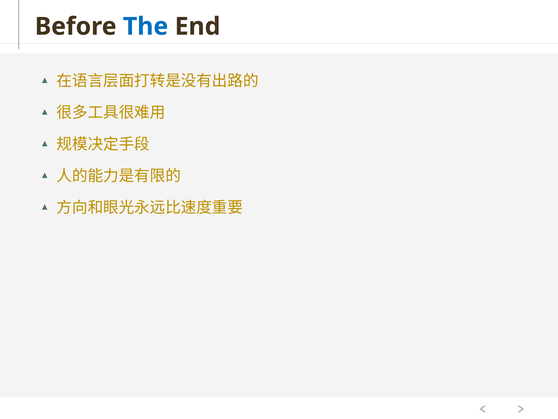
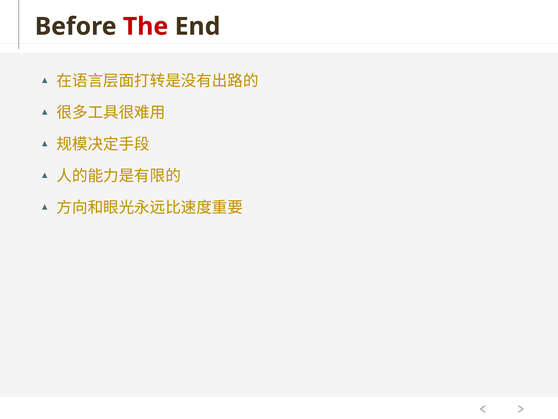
The colour: blue -> red
